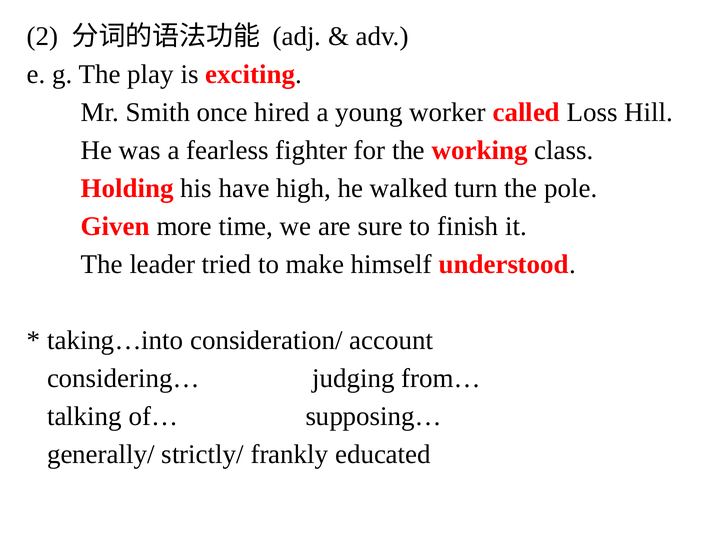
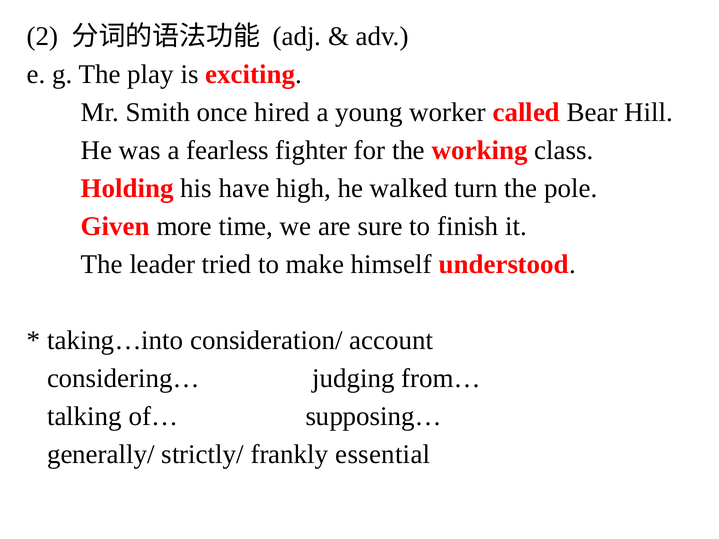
Loss: Loss -> Bear
educated: educated -> essential
